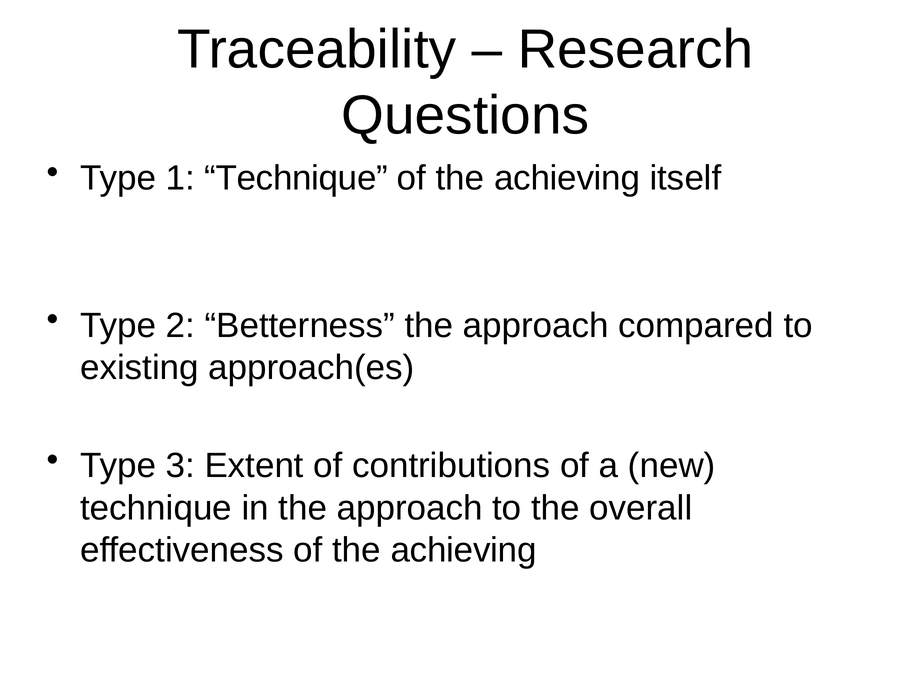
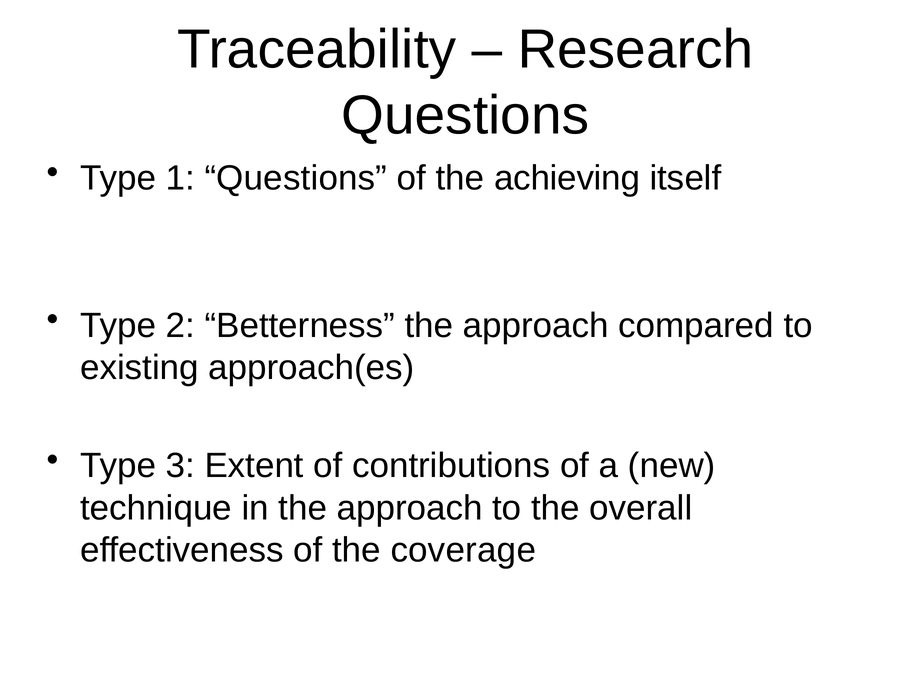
1 Technique: Technique -> Questions
effectiveness of the achieving: achieving -> coverage
